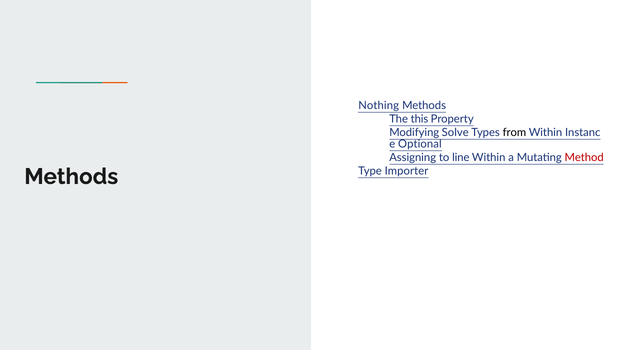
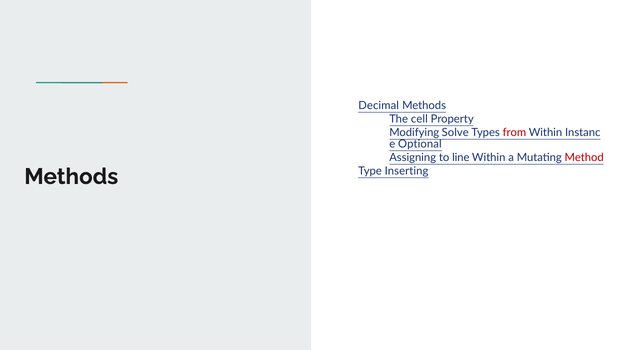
Nothing: Nothing -> Decimal
this: this -> cell
from colour: black -> red
Importer: Importer -> Inserting
